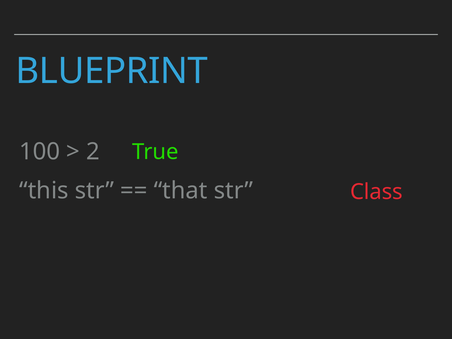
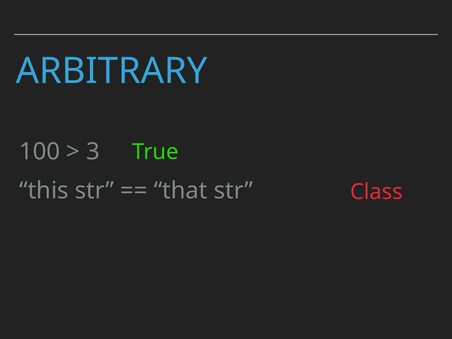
BLUEPRINT: BLUEPRINT -> ARBITRARY
2: 2 -> 3
